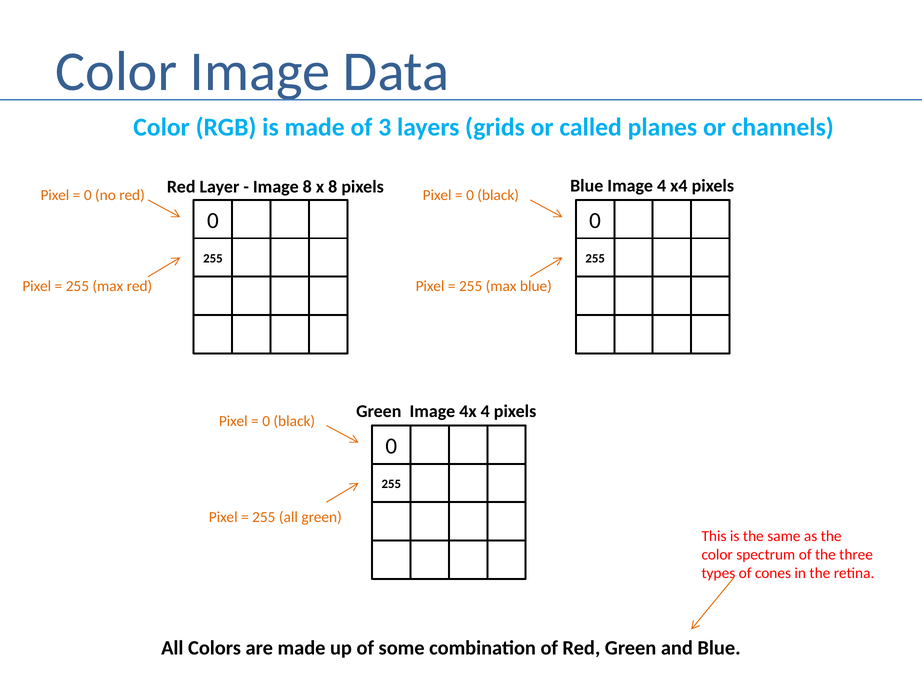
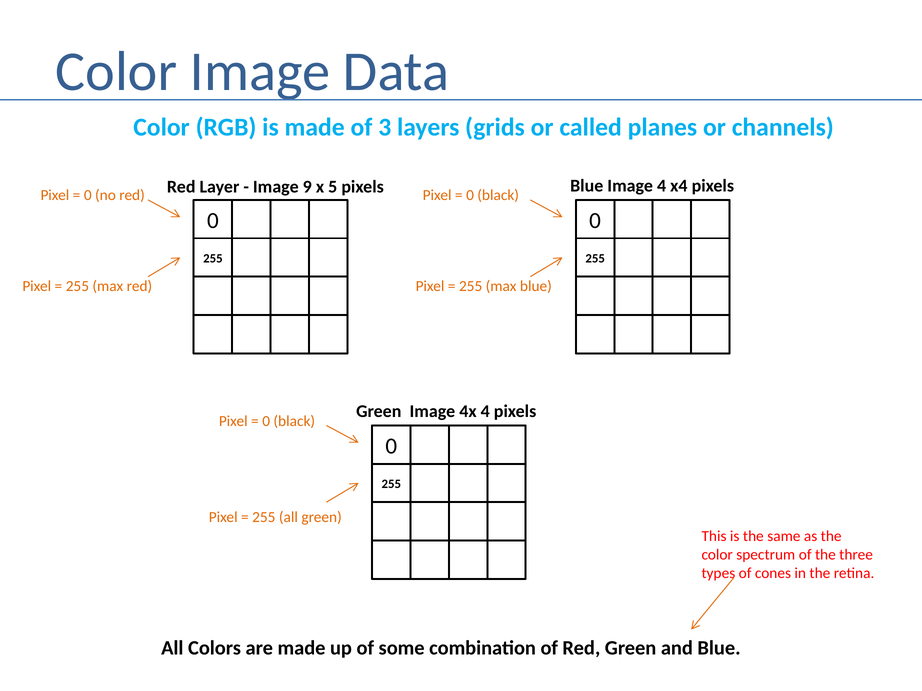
Image 8: 8 -> 9
x 8: 8 -> 5
